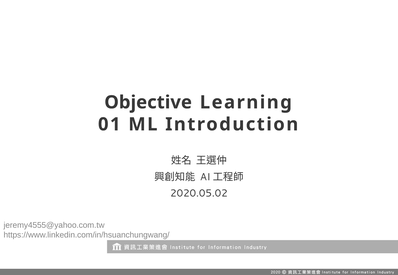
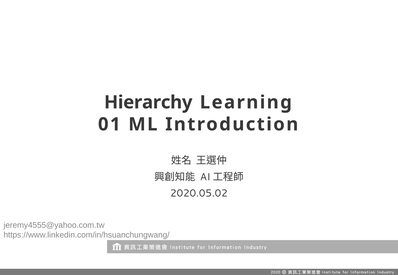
Objective: Objective -> Hierarchy
